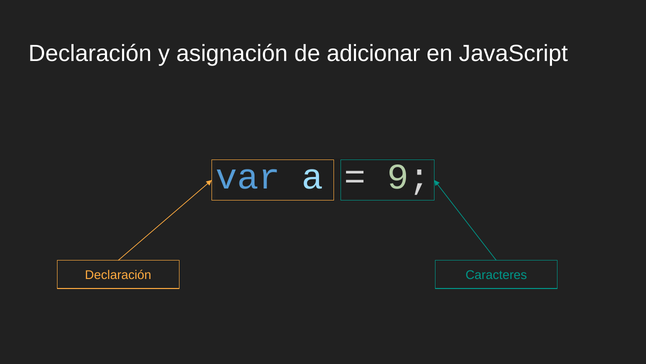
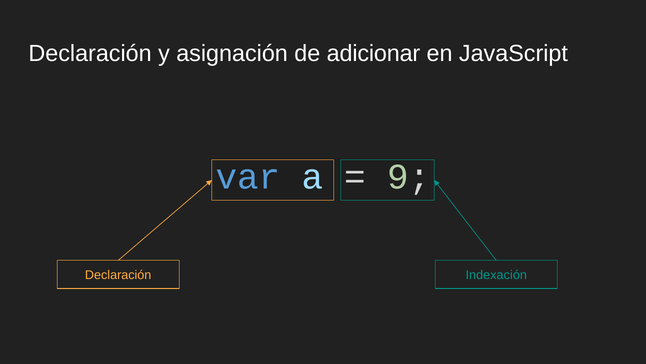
Caracteres: Caracteres -> Indexación
